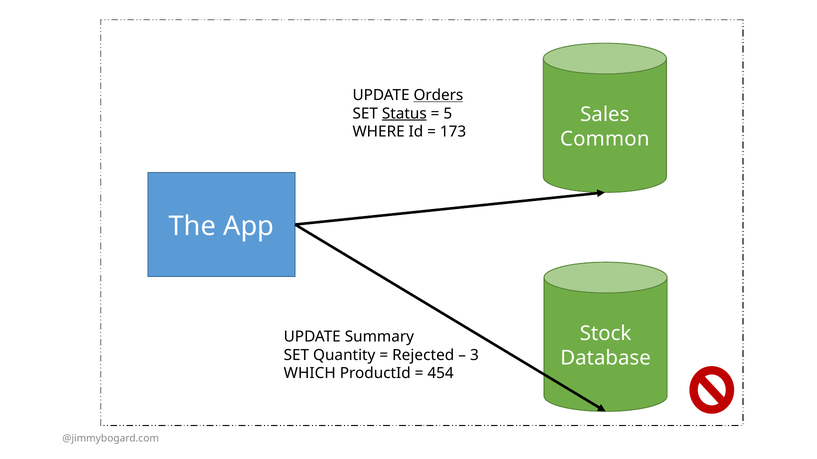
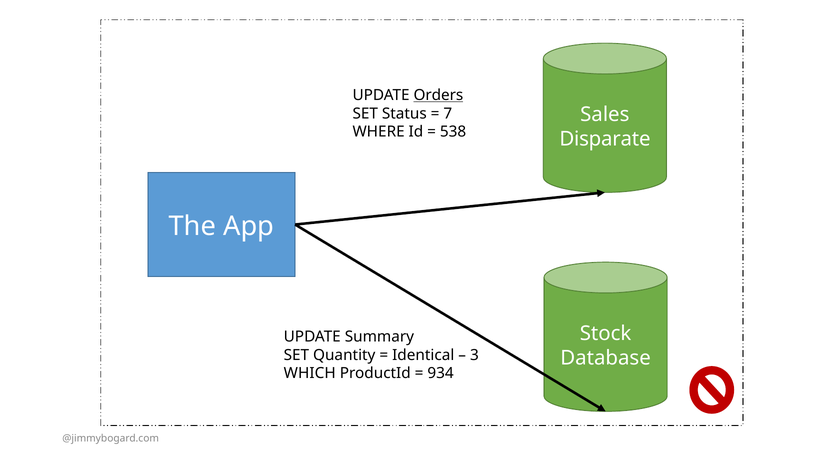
Status underline: present -> none
5: 5 -> 7
173: 173 -> 538
Common: Common -> Disparate
Rejected: Rejected -> Identical
454: 454 -> 934
